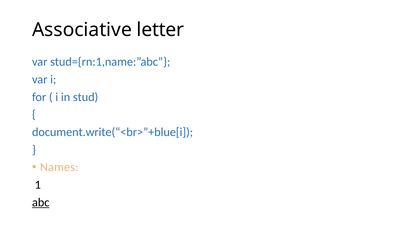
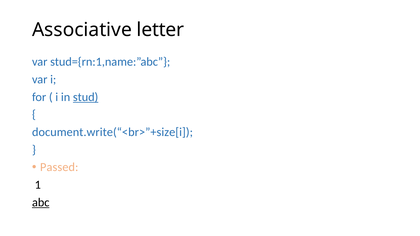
stud underline: none -> present
document.write(“<br>”+blue[i: document.write(“<br>”+blue[i -> document.write(“<br>”+size[i
Names: Names -> Passed
